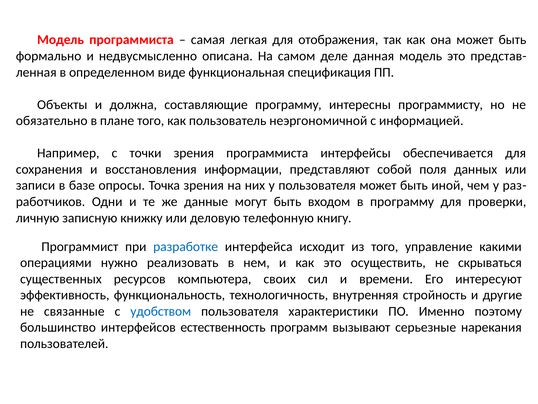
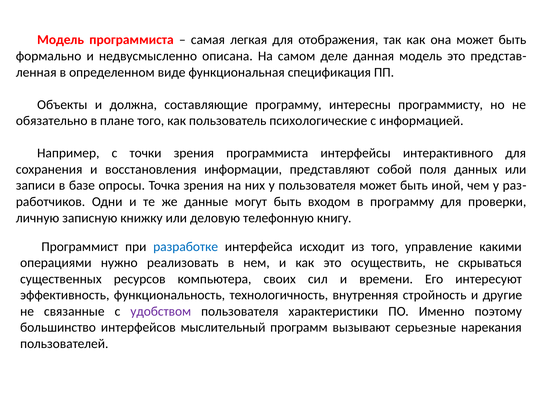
неэргономичной: неэргономичной -> психологические
обеспечивается: обеспечивается -> интерактивного
удобством colour: blue -> purple
естественность: естественность -> мыслительный
